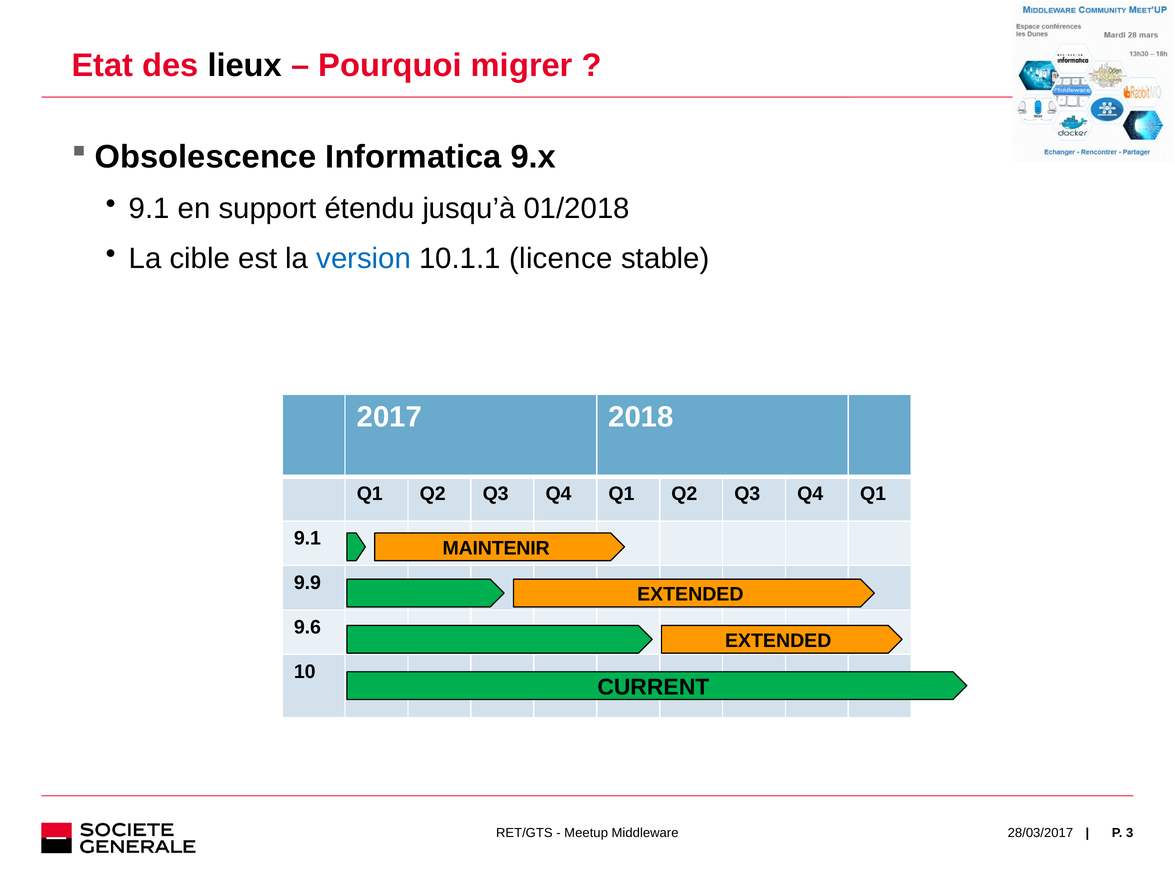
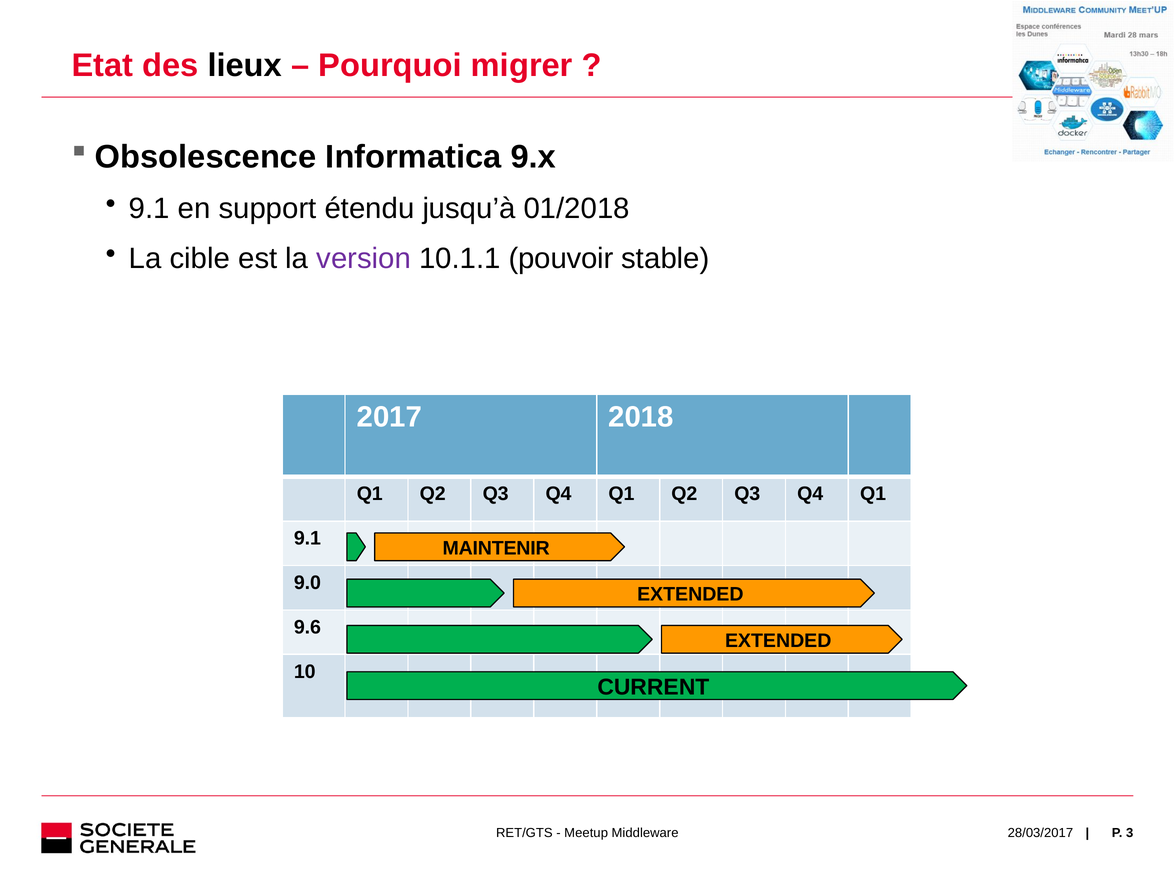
version colour: blue -> purple
licence: licence -> pouvoir
9.9: 9.9 -> 9.0
